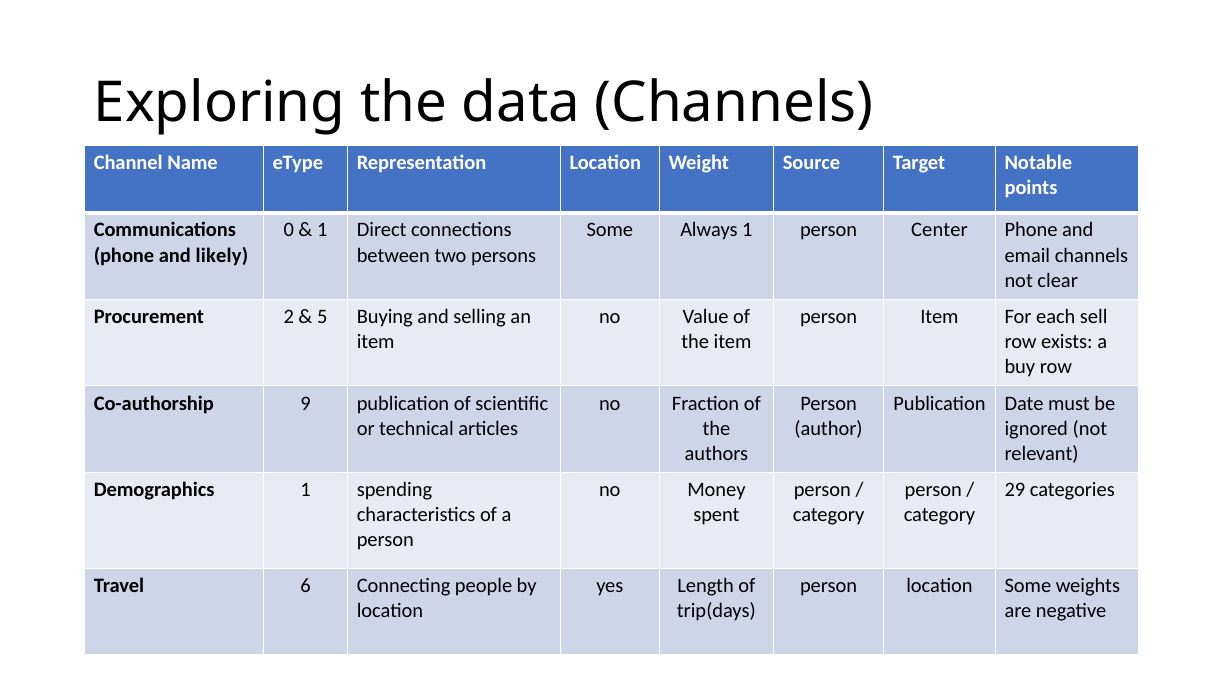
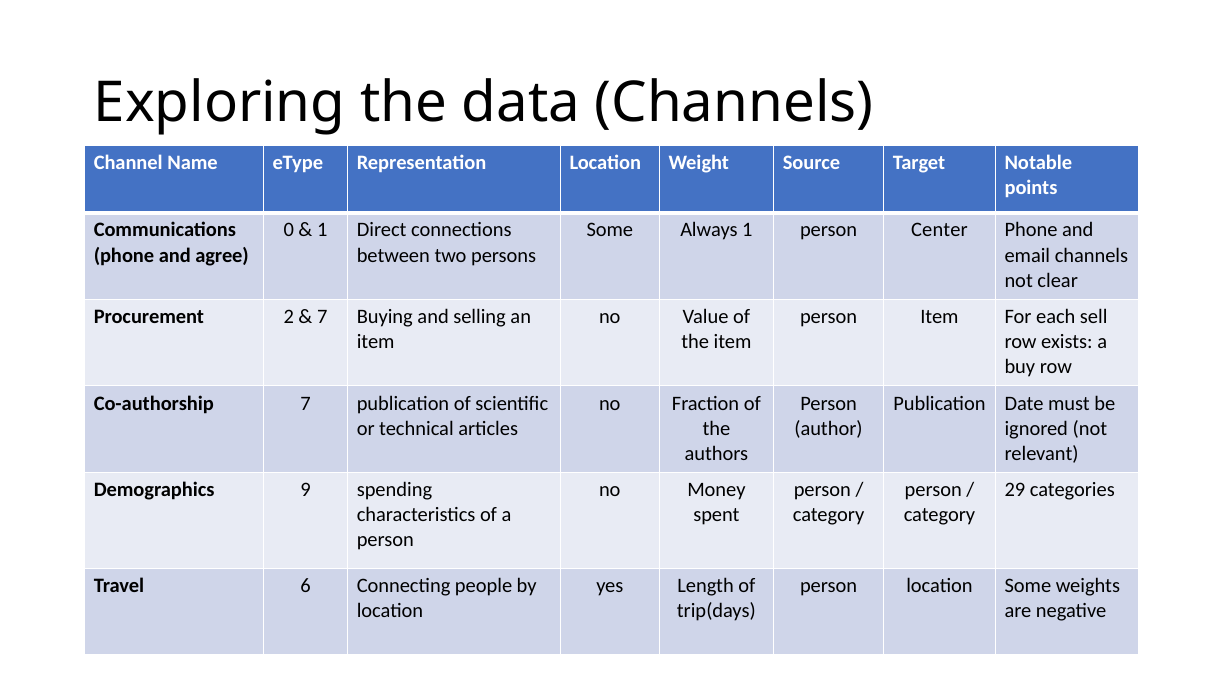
likely: likely -> agree
5 at (322, 317): 5 -> 7
Co-authorship 9: 9 -> 7
Demographics 1: 1 -> 9
